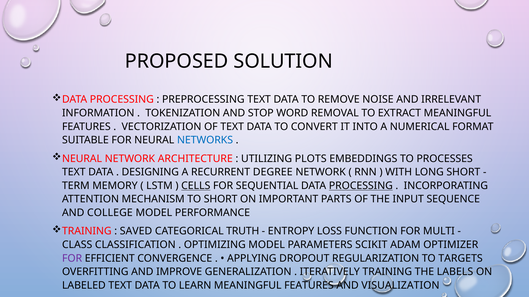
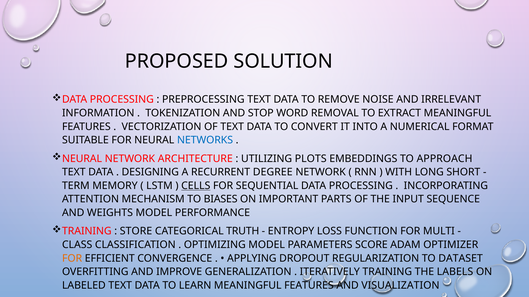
PROCESSES: PROCESSES -> APPROACH
PROCESSING at (361, 186) underline: present -> none
TO SHORT: SHORT -> BIASES
COLLEGE: COLLEGE -> WEIGHTS
SAVED: SAVED -> STORE
SCIKIT: SCIKIT -> SCORE
FOR at (72, 259) colour: purple -> orange
TARGETS: TARGETS -> DATASET
